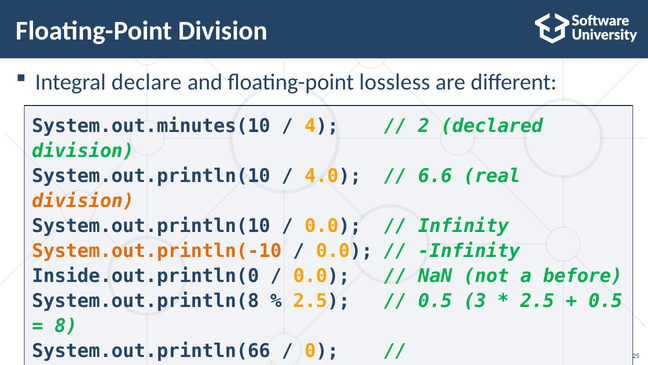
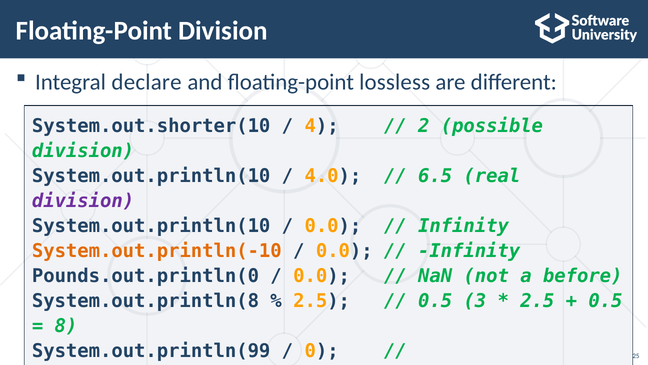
System.out.minutes(10: System.out.minutes(10 -> System.out.shorter(10
declared: declared -> possible
6.6: 6.6 -> 6.5
division at (83, 201) colour: orange -> purple
Inside.out.println(0: Inside.out.println(0 -> Pounds.out.println(0
System.out.println(66: System.out.println(66 -> System.out.println(99
